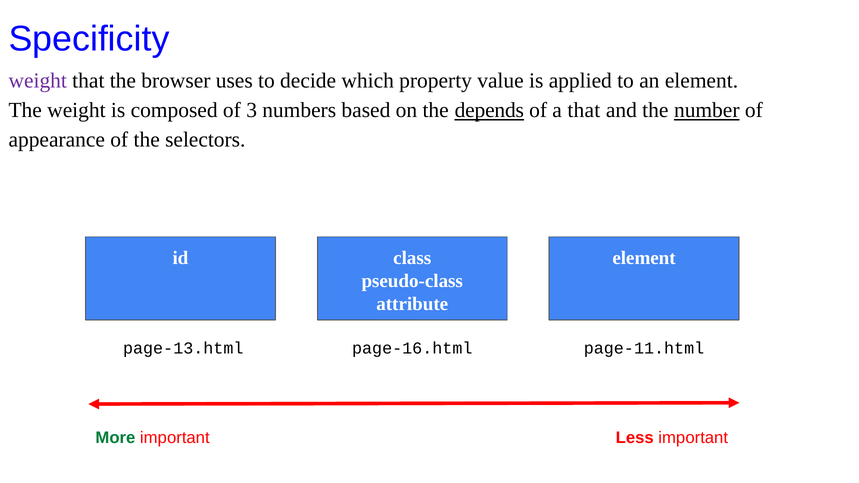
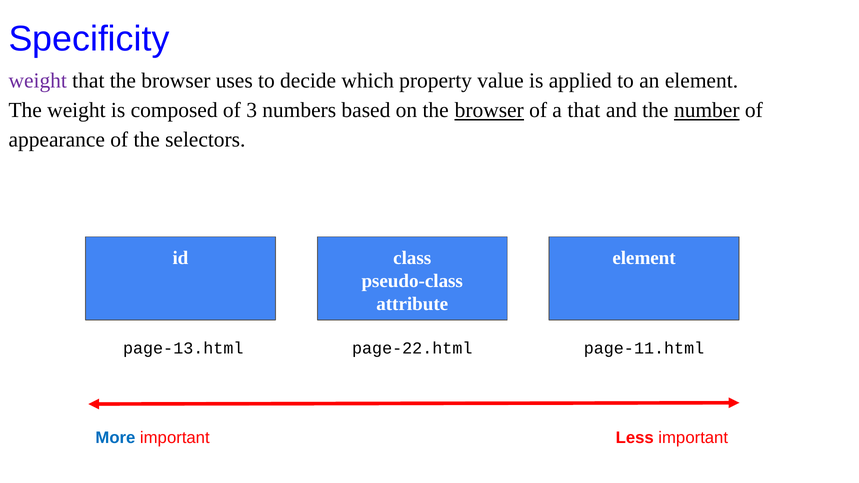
on the depends: depends -> browser
page-16.html: page-16.html -> page-22.html
More colour: green -> blue
